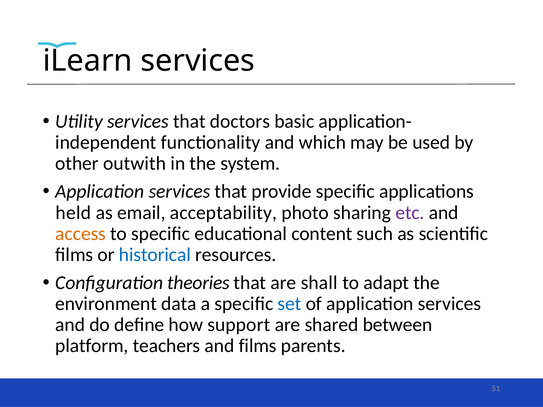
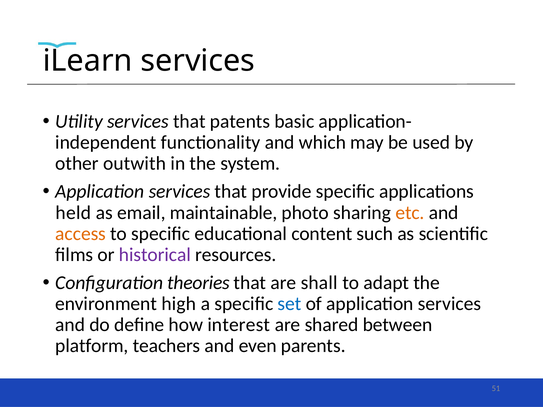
doctors: doctors -> patents
acceptability: acceptability -> maintainable
etc colour: purple -> orange
historical colour: blue -> purple
data: data -> high
support: support -> interest
and films: films -> even
